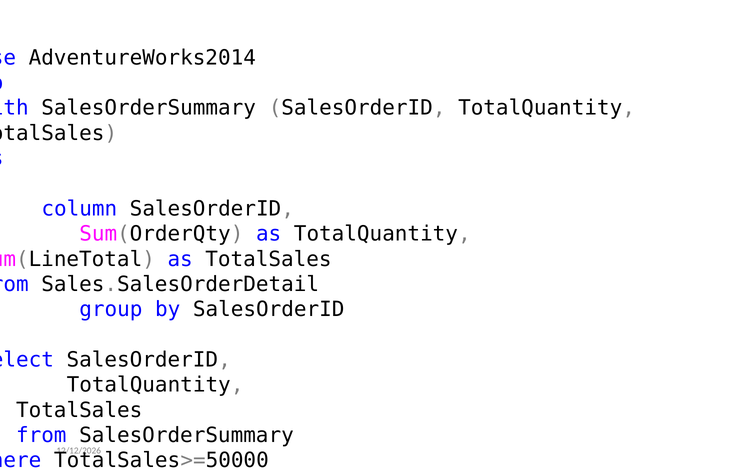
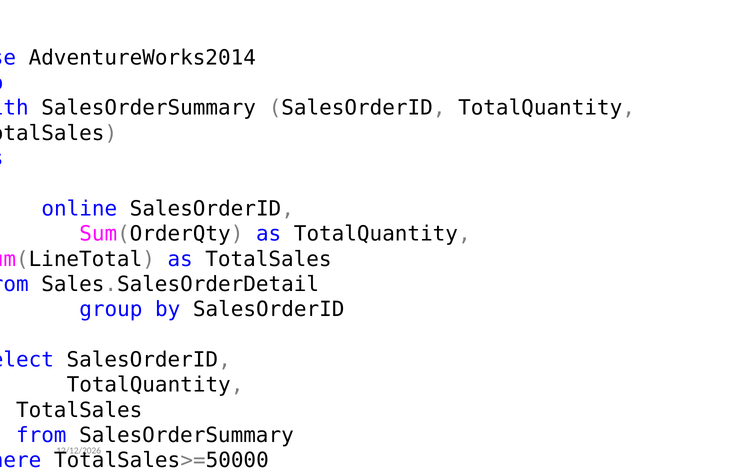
column: column -> online
